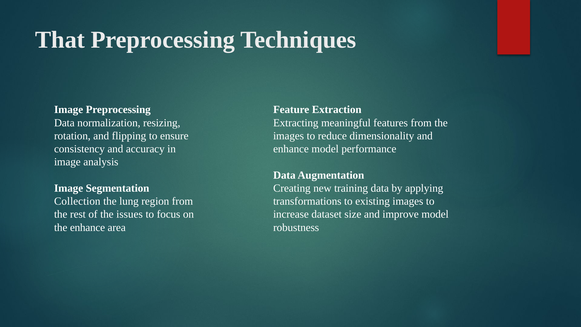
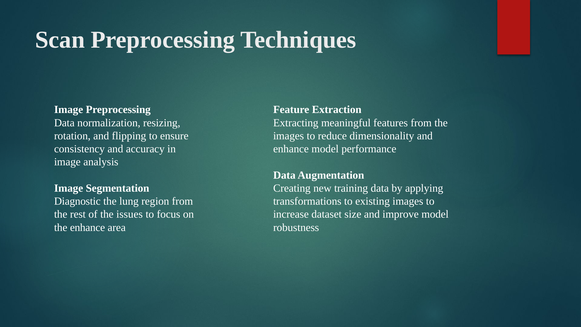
That: That -> Scan
Collection: Collection -> Diagnostic
